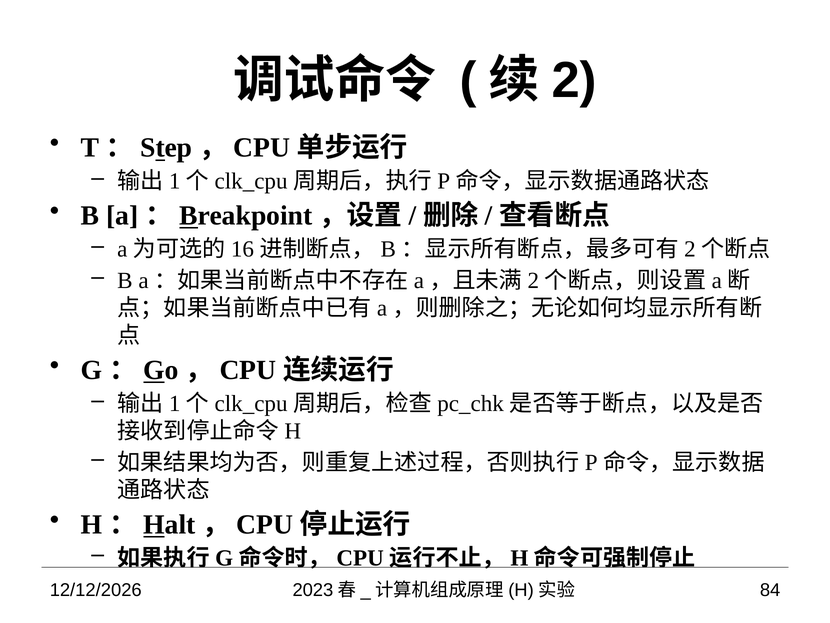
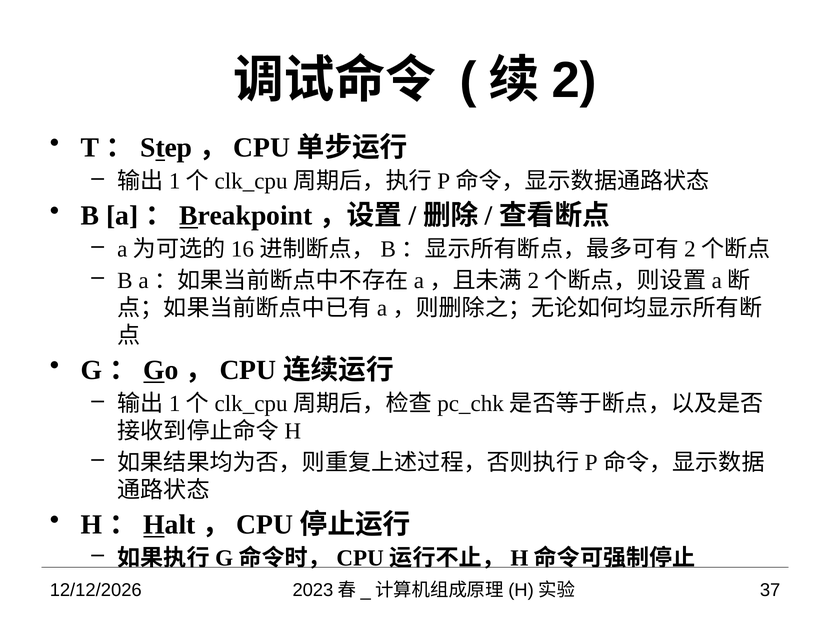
84: 84 -> 37
